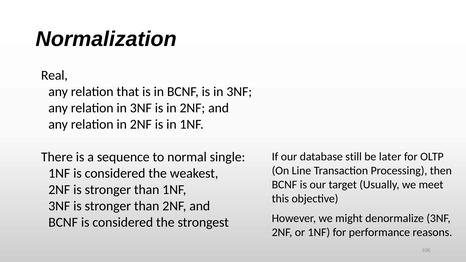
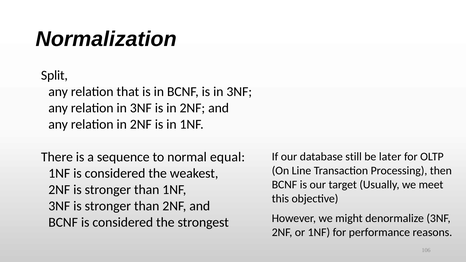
Real: Real -> Split
single: single -> equal
